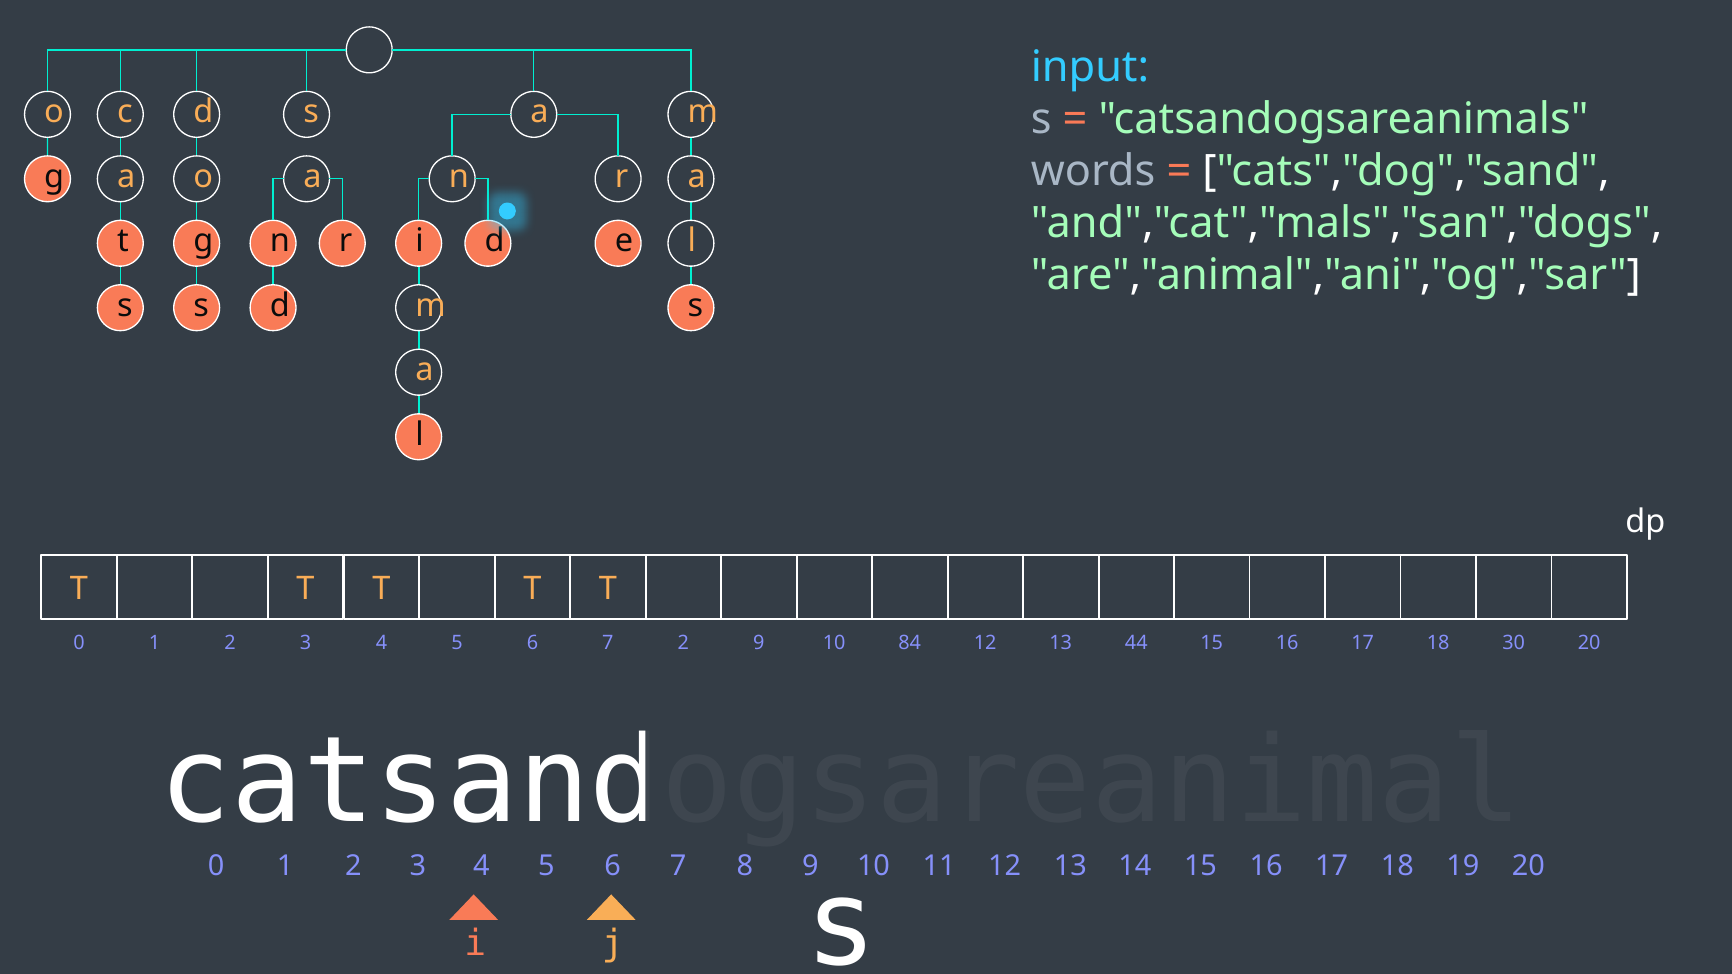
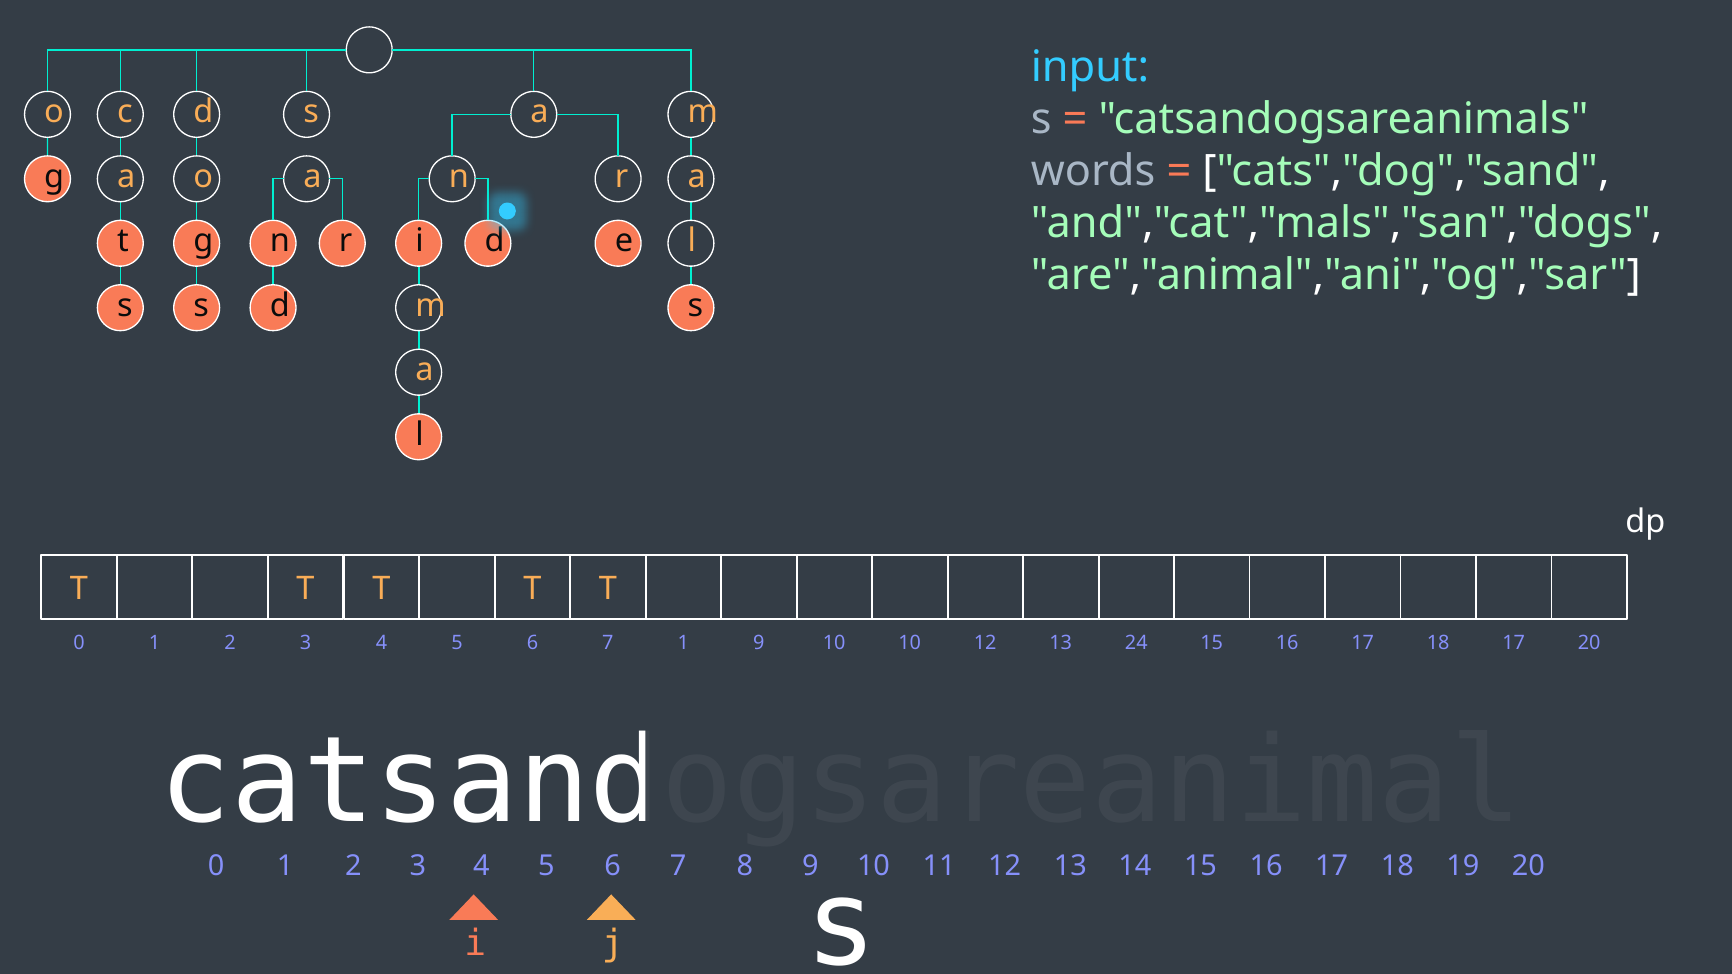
7 2: 2 -> 1
10 84: 84 -> 10
44: 44 -> 24
18 30: 30 -> 17
